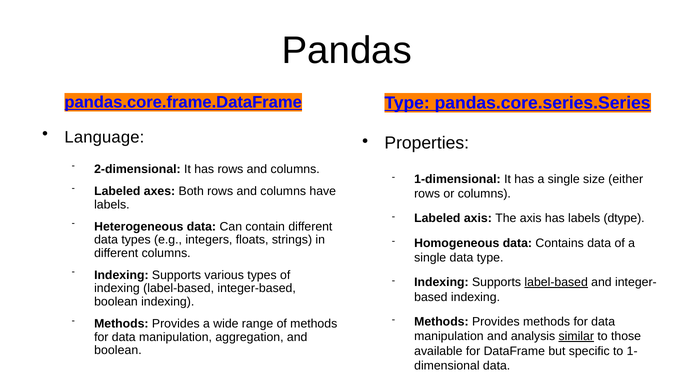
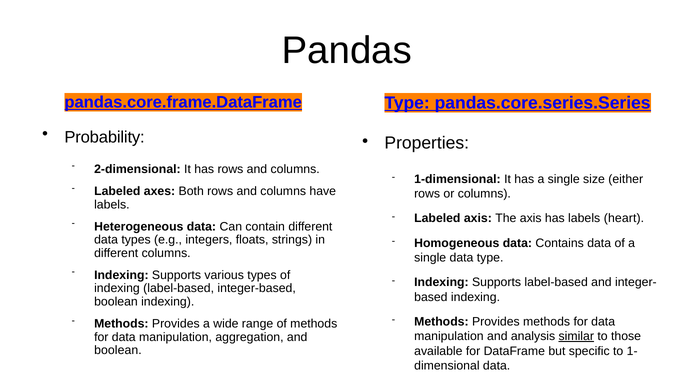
Language: Language -> Probability
dtype: dtype -> heart
label-based at (556, 283) underline: present -> none
